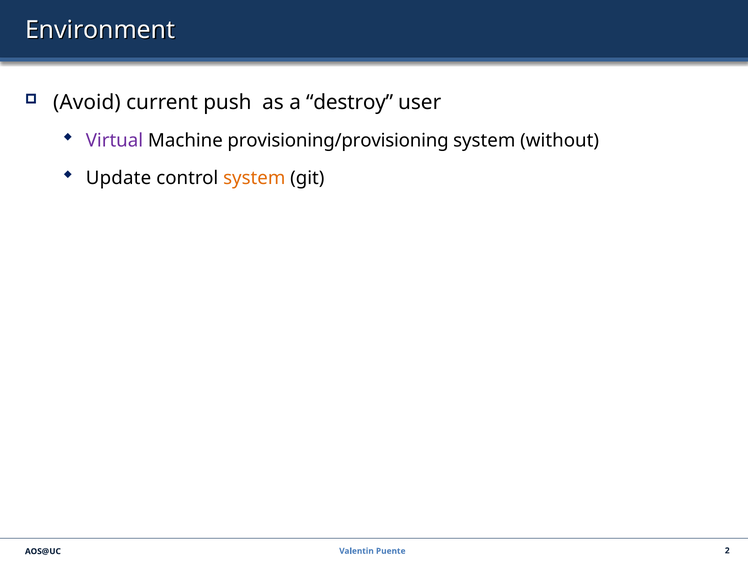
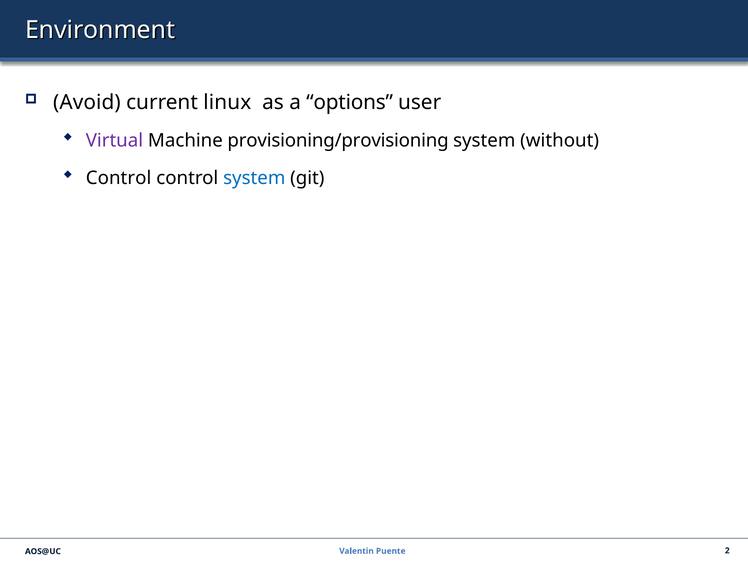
push: push -> linux
destroy: destroy -> options
Update at (119, 178): Update -> Control
system at (254, 178) colour: orange -> blue
